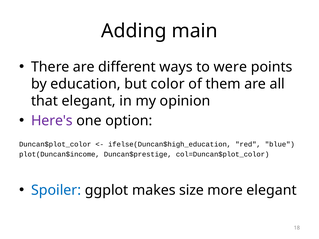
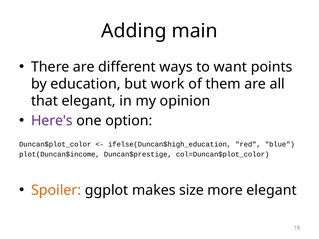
were: were -> want
color: color -> work
Spoiler colour: blue -> orange
